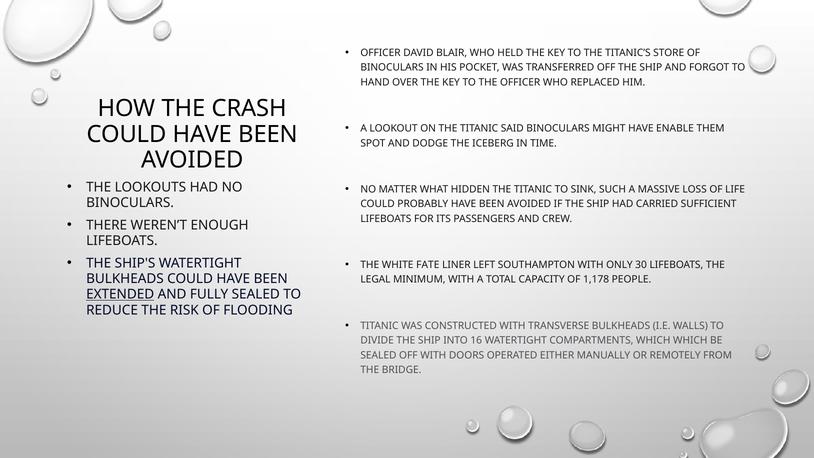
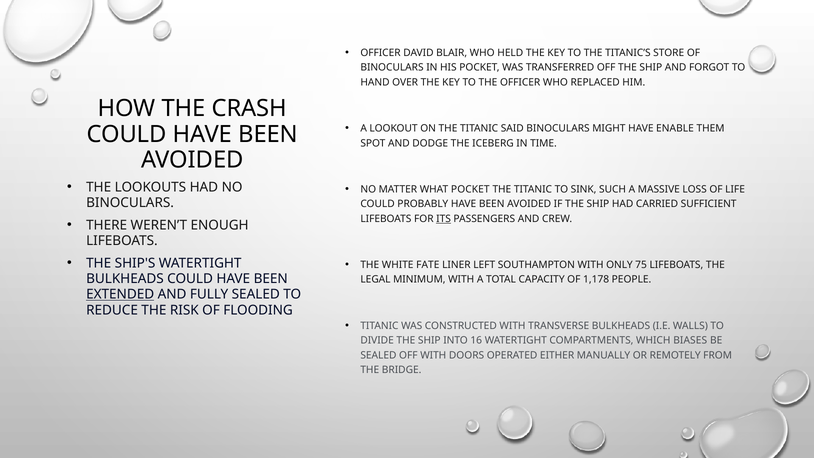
WHAT HIDDEN: HIDDEN -> POCKET
ITS underline: none -> present
30: 30 -> 75
WHICH WHICH: WHICH -> BIASES
